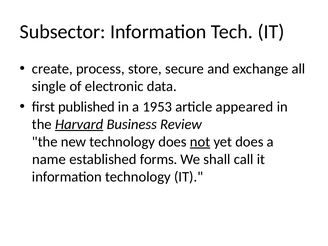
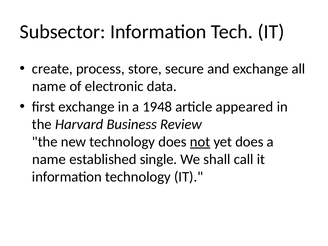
single at (49, 86): single -> name
first published: published -> exchange
1953: 1953 -> 1948
Harvard underline: present -> none
forms: forms -> single
